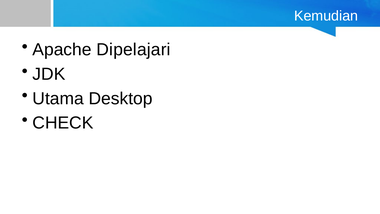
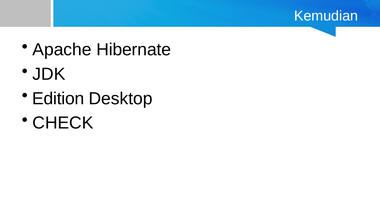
Dipelajari: Dipelajari -> Hibernate
Utama: Utama -> Edition
